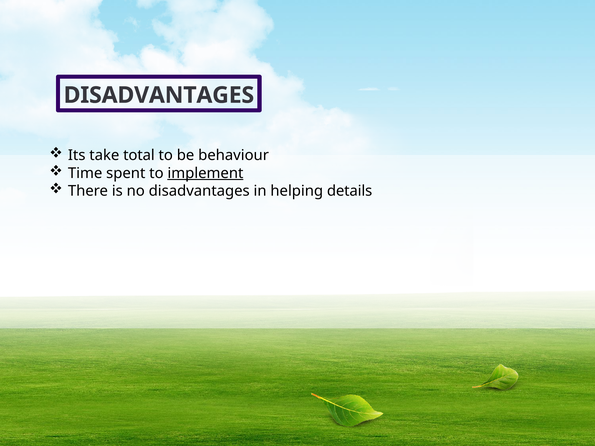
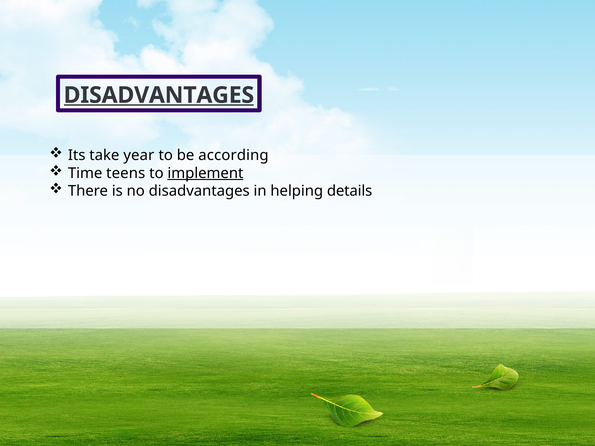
DISADVANTAGES at (159, 95) underline: none -> present
total: total -> year
behaviour: behaviour -> according
spent: spent -> teens
